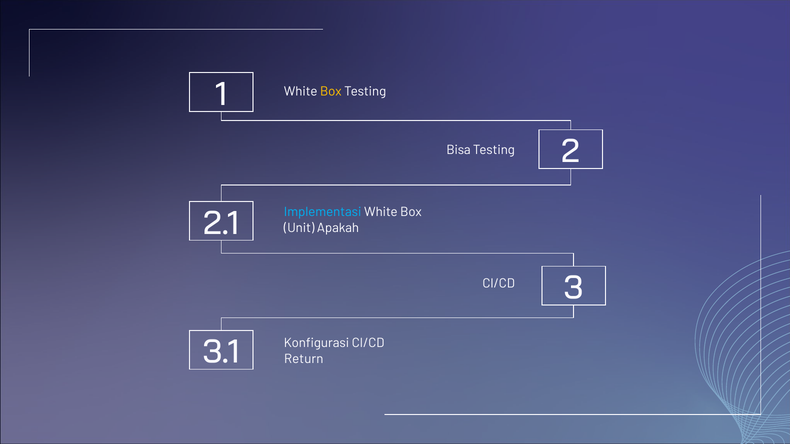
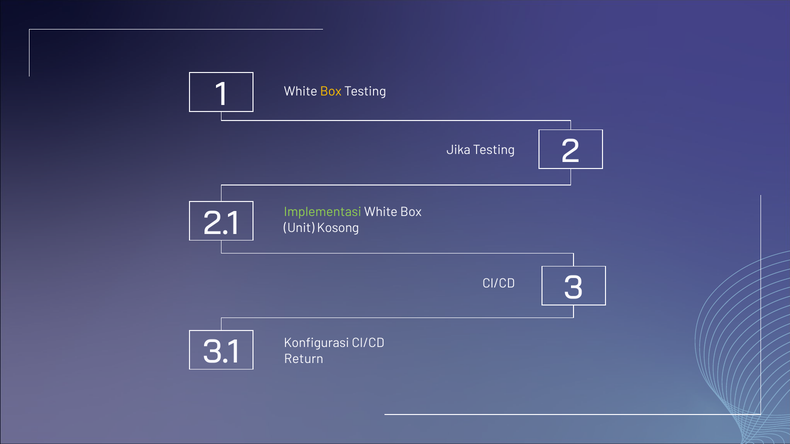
Bisa: Bisa -> Jika
Implementasi colour: light blue -> light green
Apakah: Apakah -> Kosong
